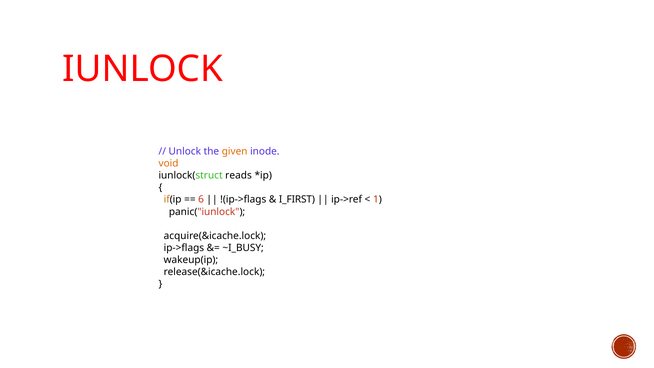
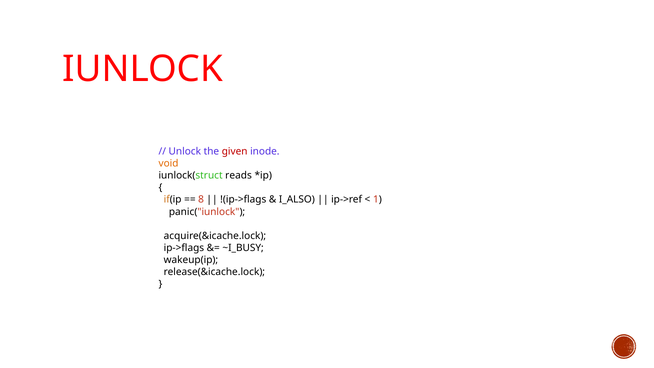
given colour: orange -> red
6: 6 -> 8
I_FIRST: I_FIRST -> I_ALSO
